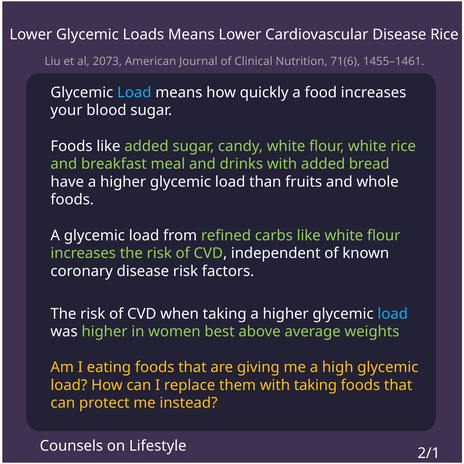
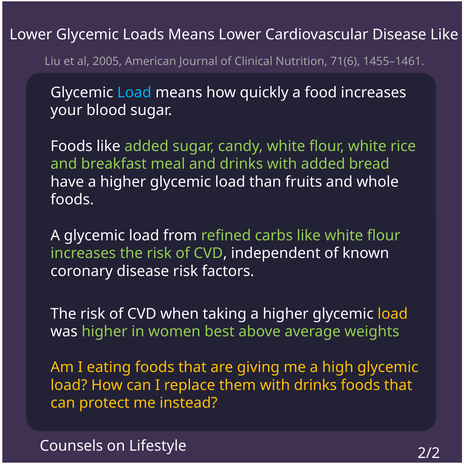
Disease Rice: Rice -> Like
2073: 2073 -> 2005
load at (393, 314) colour: light blue -> yellow
with taking: taking -> drinks
2/1: 2/1 -> 2/2
